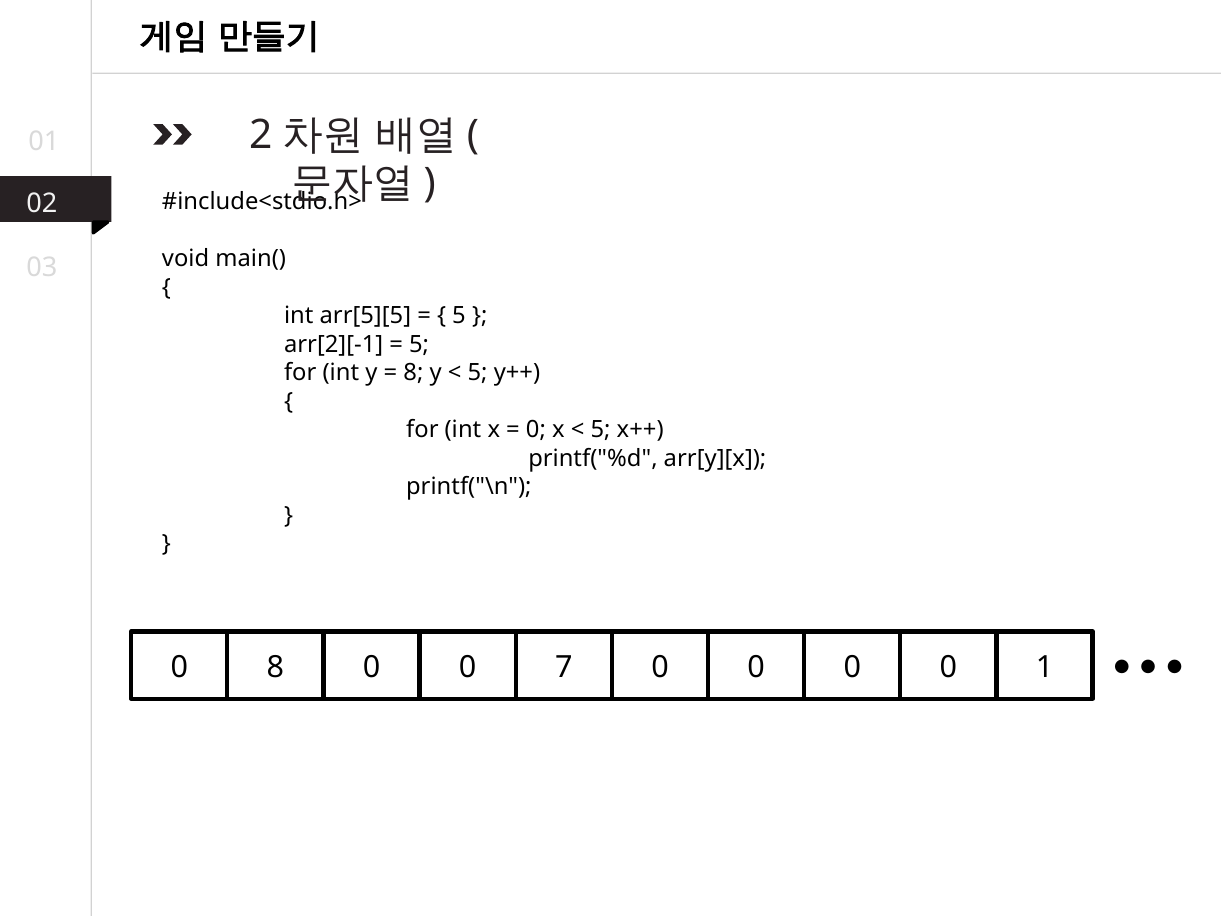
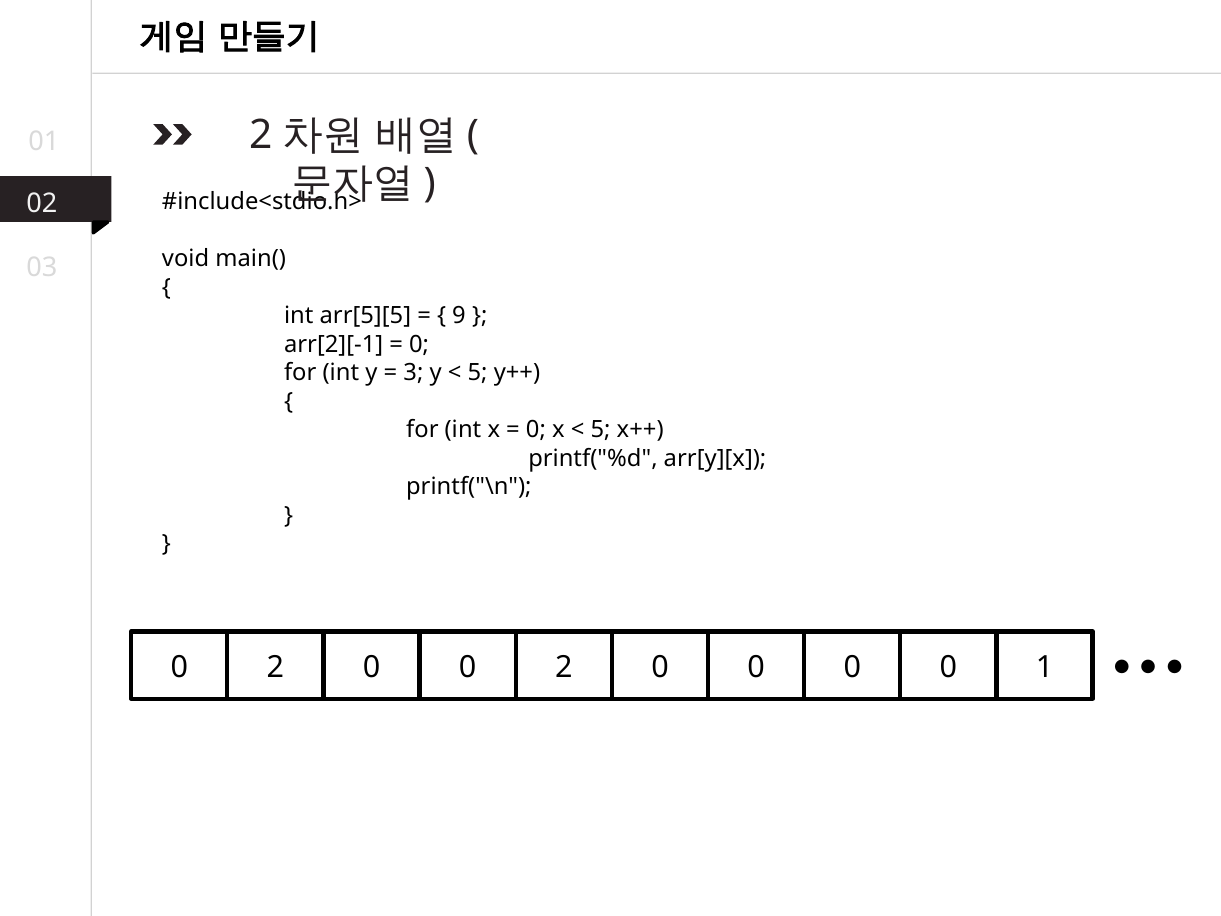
5 at (459, 316): 5 -> 9
5 at (419, 344): 5 -> 0
8 at (413, 373): 8 -> 3
8 at (275, 667): 8 -> 2
0 0 7: 7 -> 2
